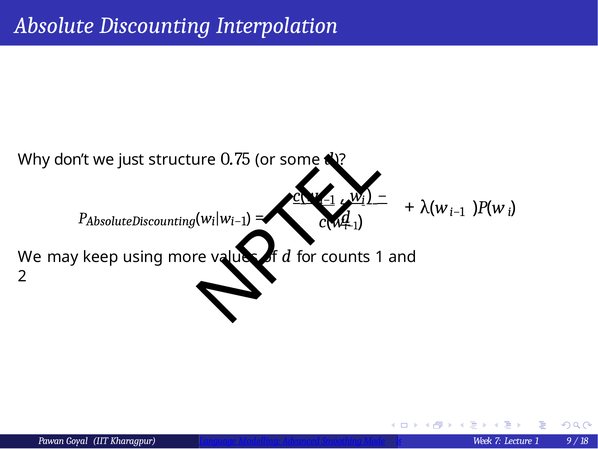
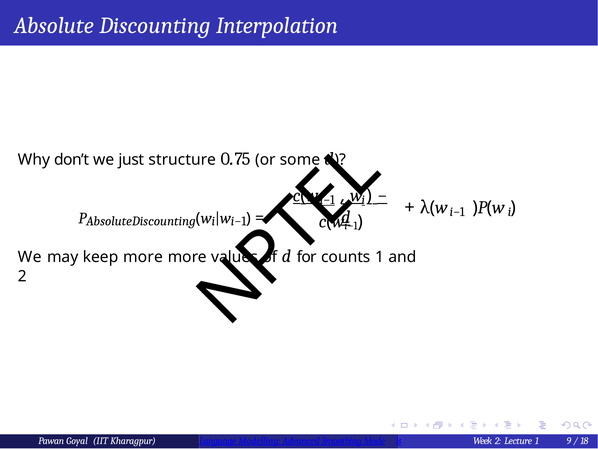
keep using: using -> more
Week 7: 7 -> 2
